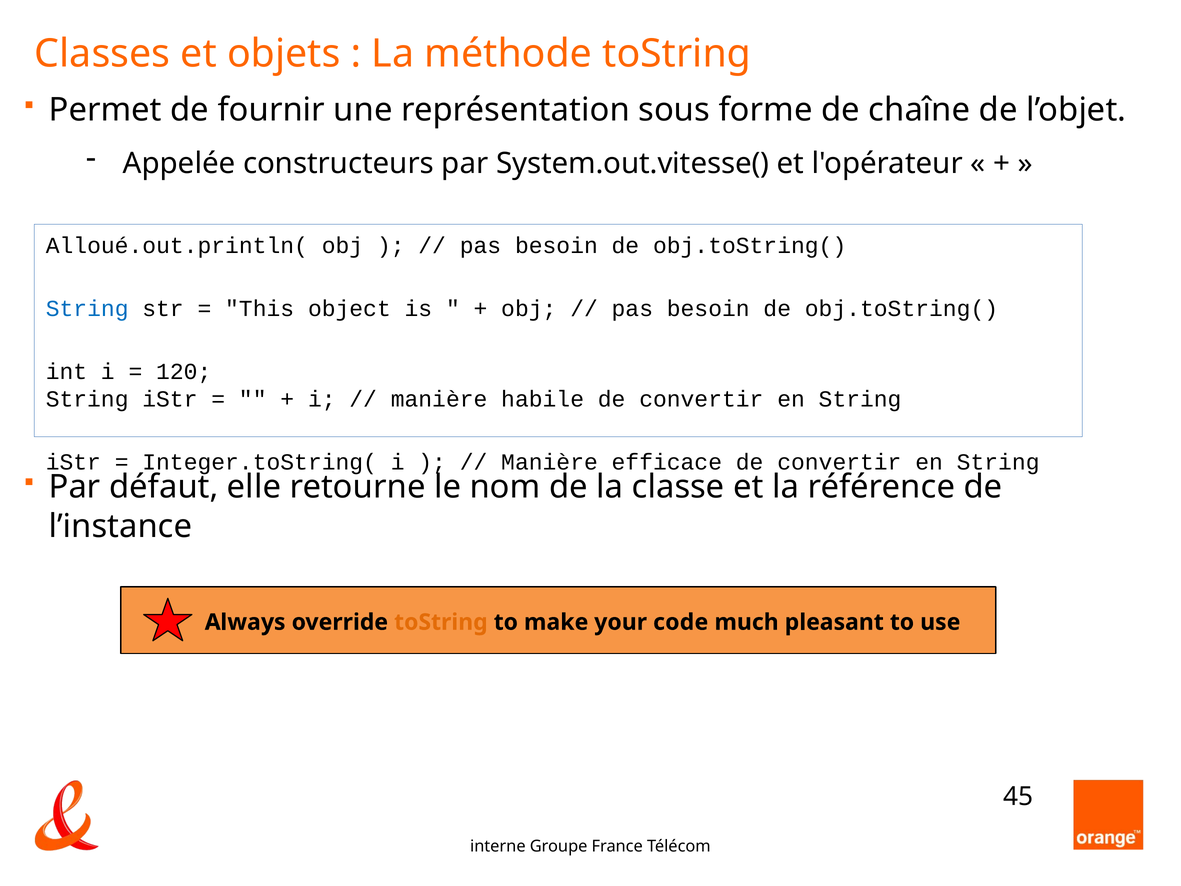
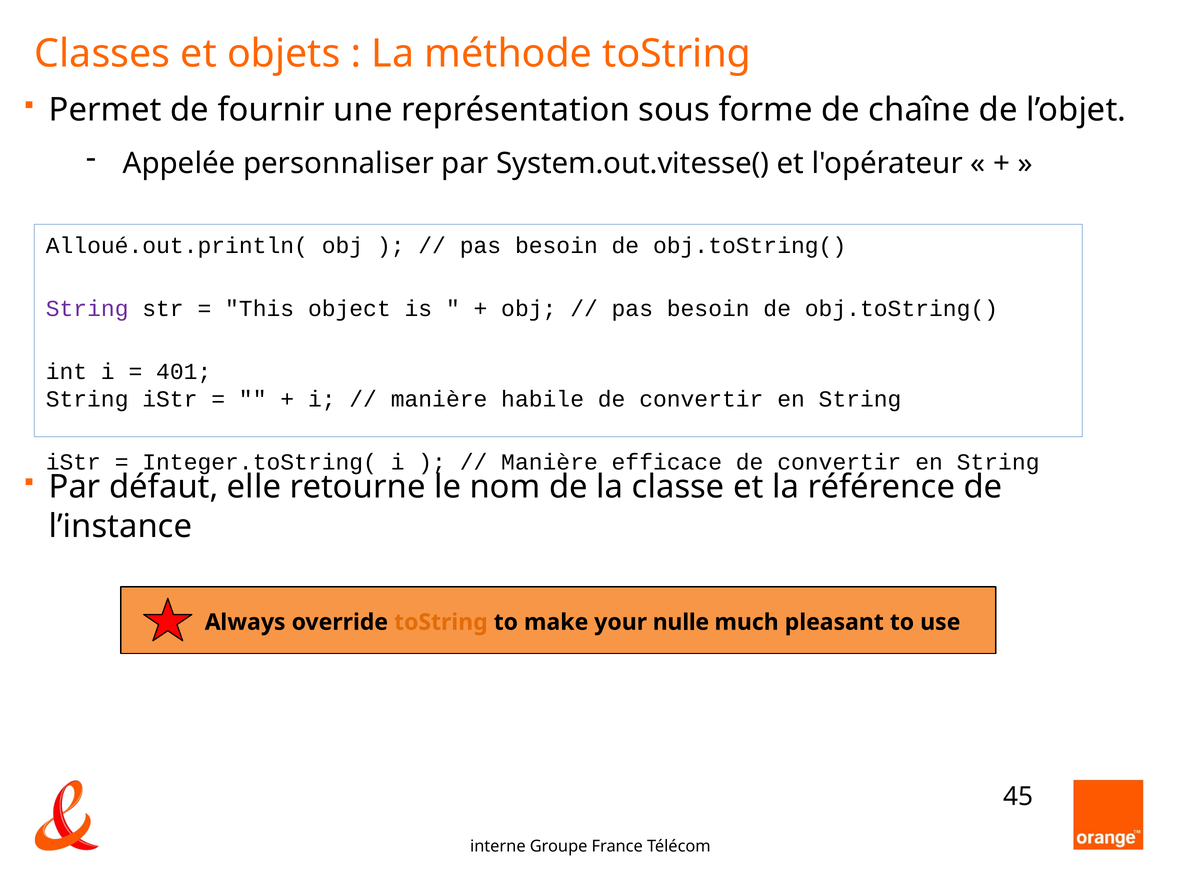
constructeurs: constructeurs -> personnaliser
String at (87, 309) colour: blue -> purple
120: 120 -> 401
code: code -> nulle
